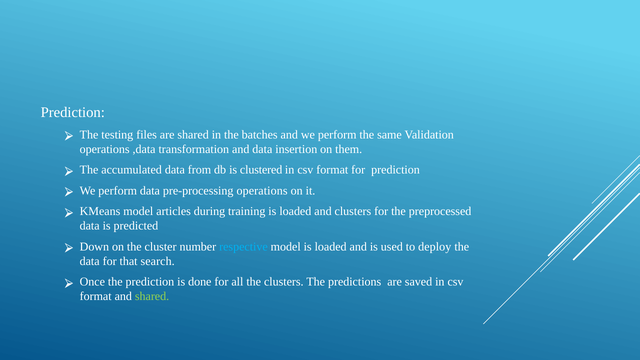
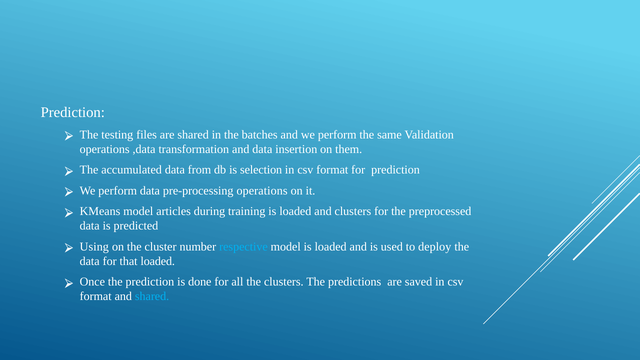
clustered: clustered -> selection
Down: Down -> Using
that search: search -> loaded
shared at (152, 296) colour: light green -> light blue
